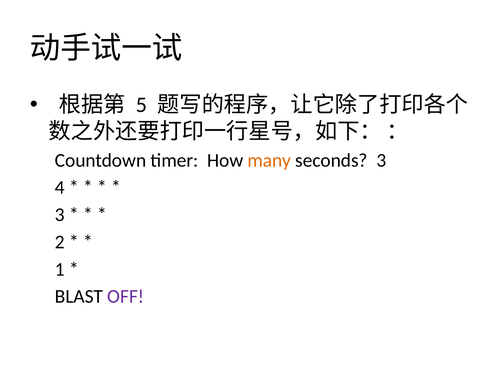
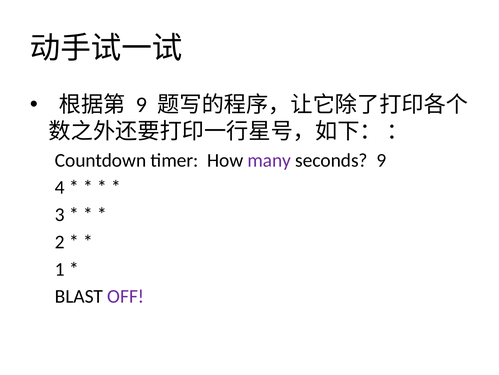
5 at (141, 105): 5 -> 9
many colour: orange -> purple
seconds 3: 3 -> 9
